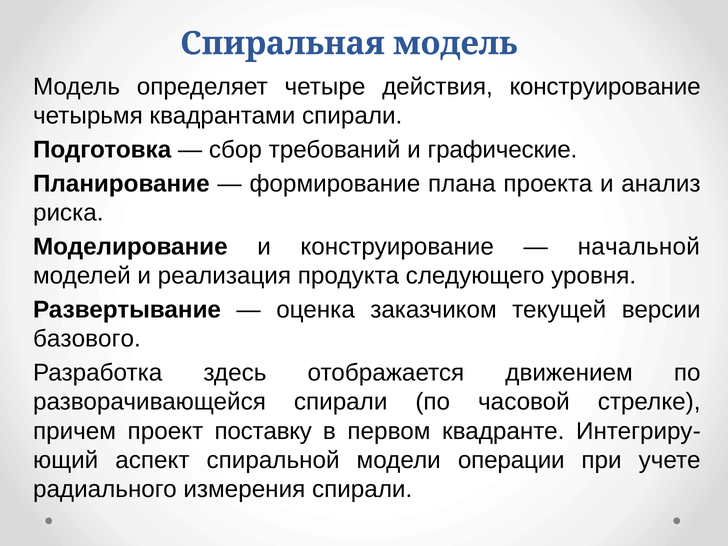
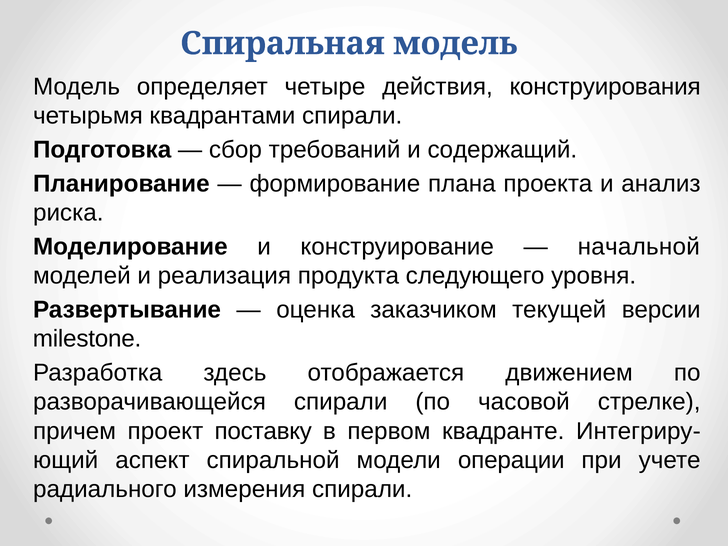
действия конструирование: конструирование -> конструирования
графические: графические -> содержащий
базового: базового -> milestone
